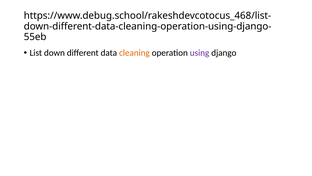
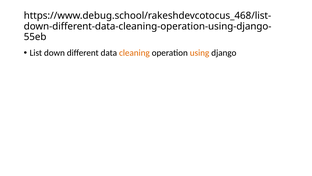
using colour: purple -> orange
